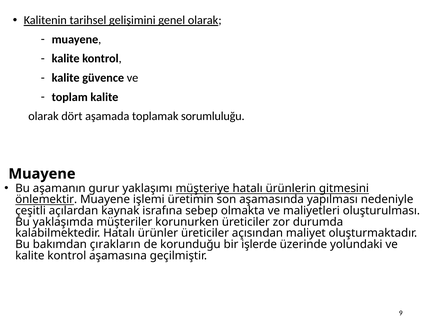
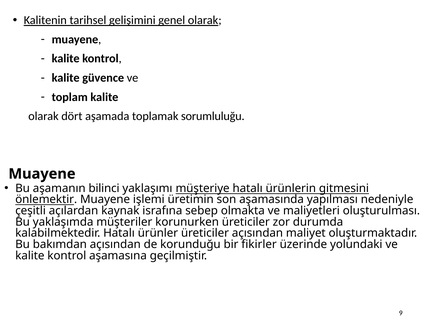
gurur: gurur -> bilinci
bakımdan çırakların: çırakların -> açısından
işlerde: işlerde -> fikirler
